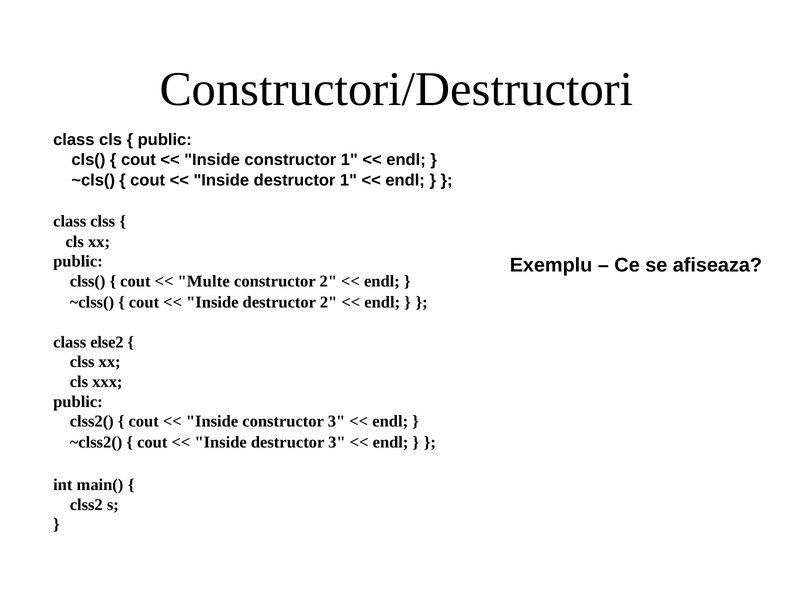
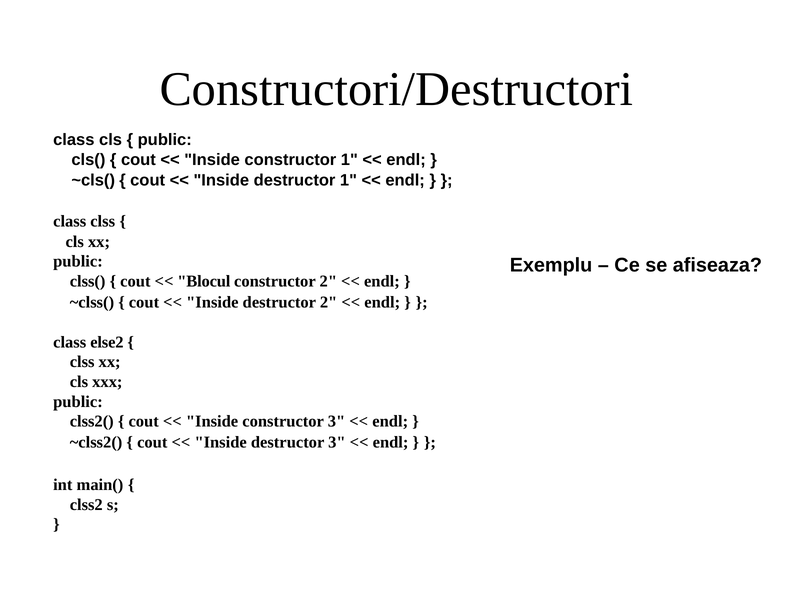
Multe: Multe -> Blocul
